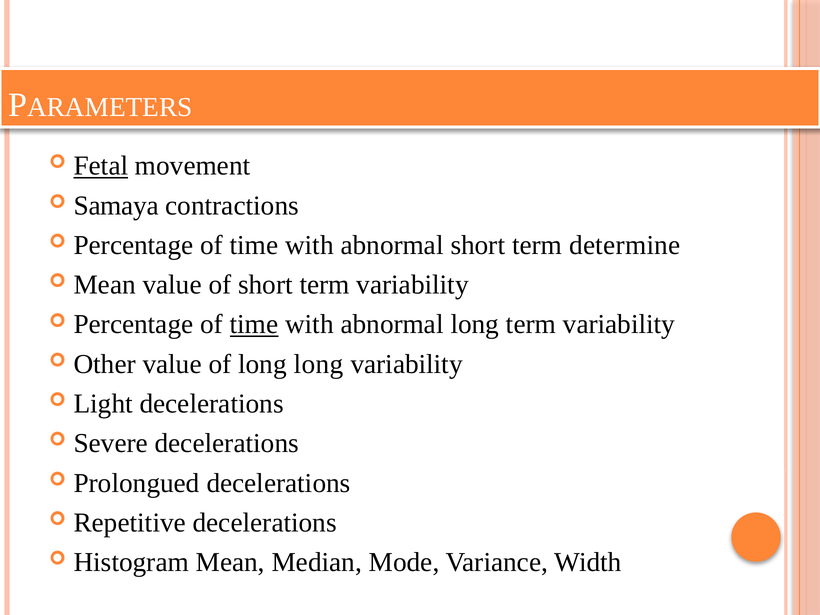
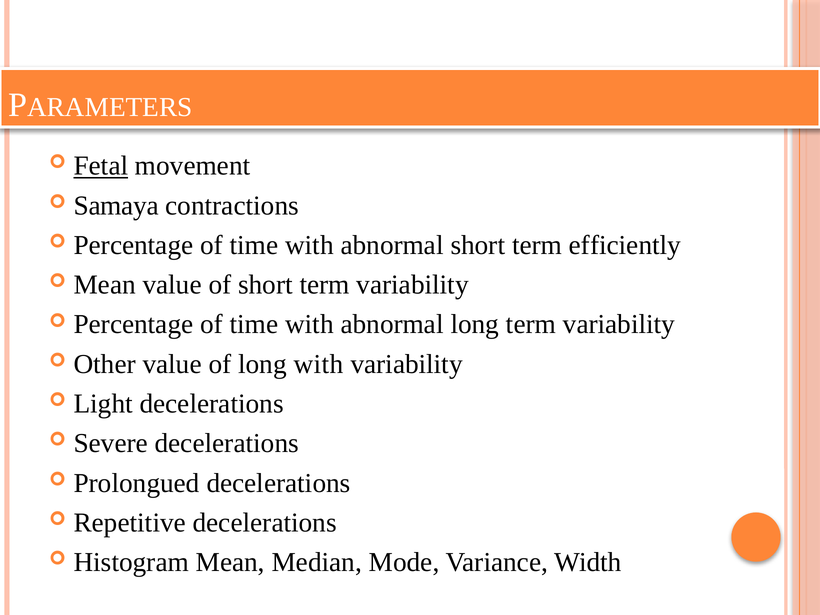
determine: determine -> efficiently
time at (254, 324) underline: present -> none
long long: long -> with
